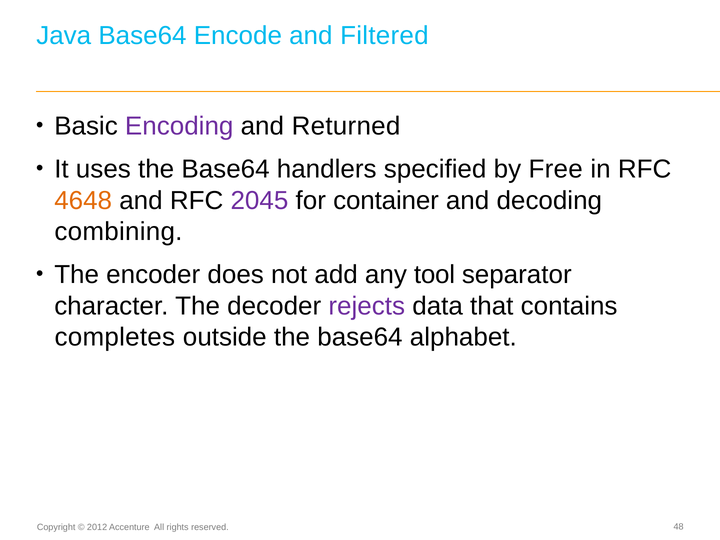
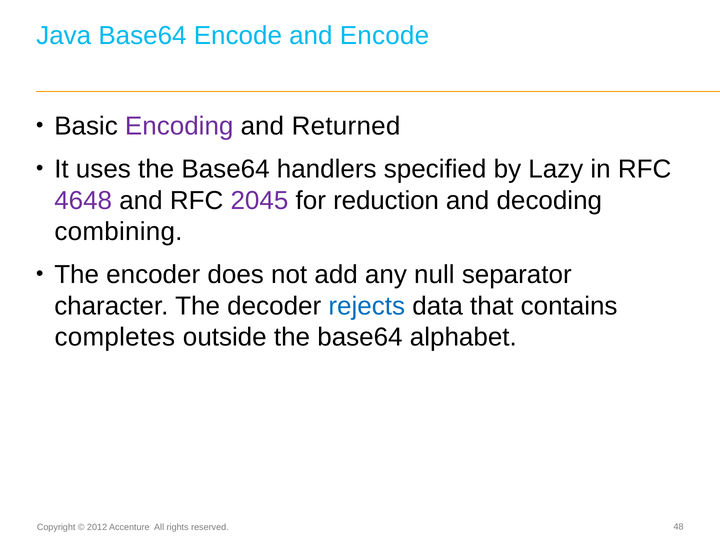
and Filtered: Filtered -> Encode
Free: Free -> Lazy
4648 colour: orange -> purple
container: container -> reduction
tool: tool -> null
rejects colour: purple -> blue
